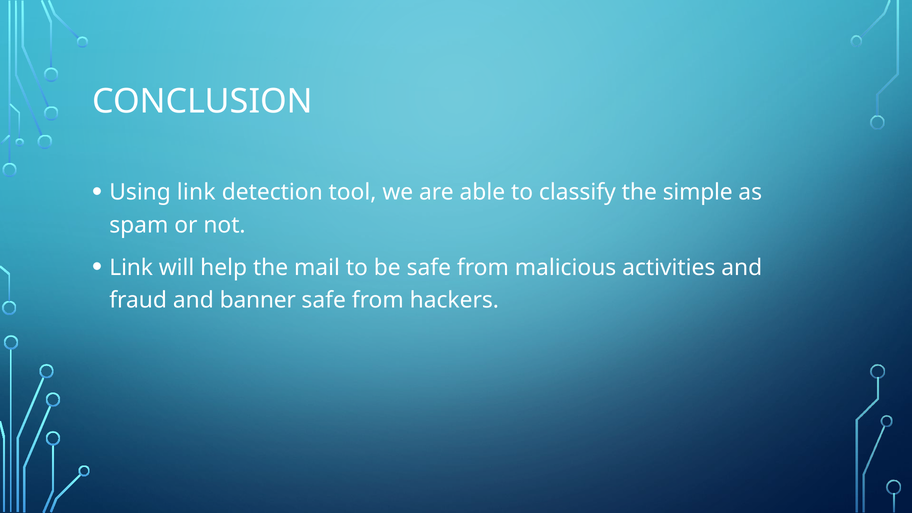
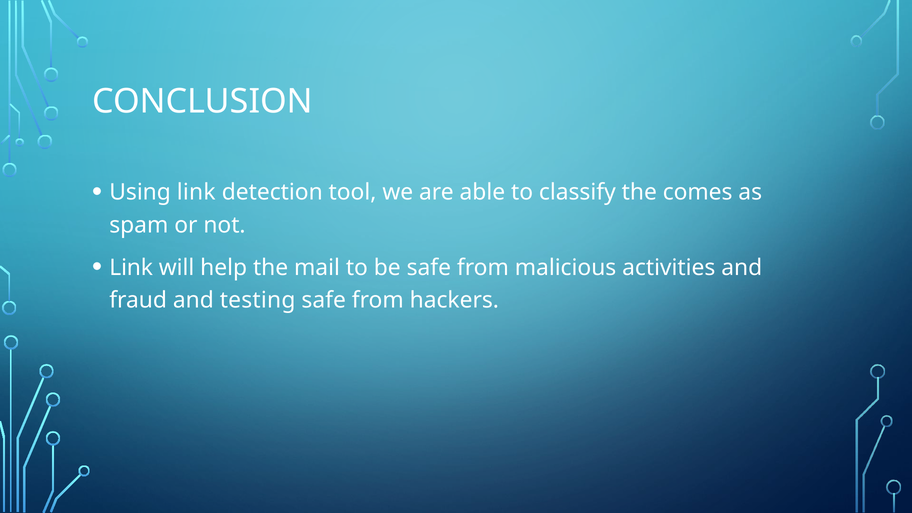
simple: simple -> comes
banner: banner -> testing
